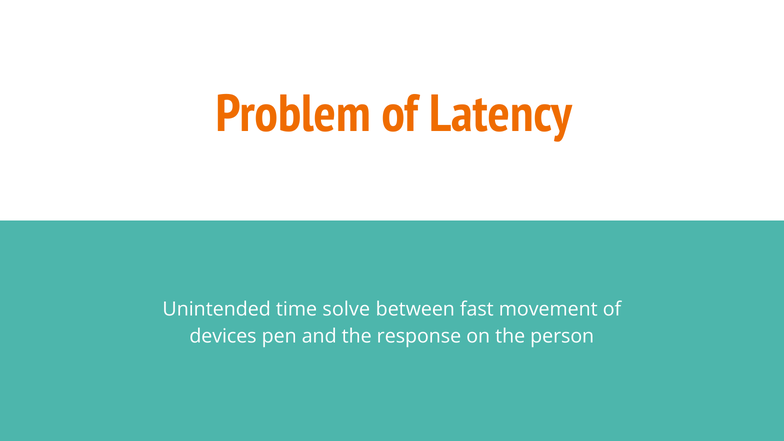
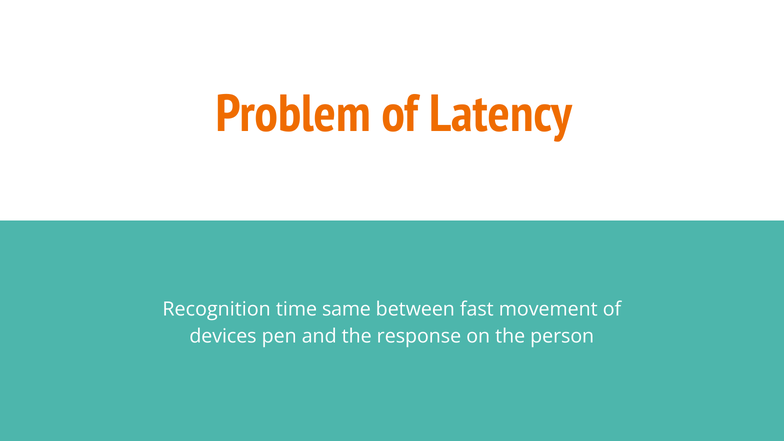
Unintended: Unintended -> Recognition
solve: solve -> same
